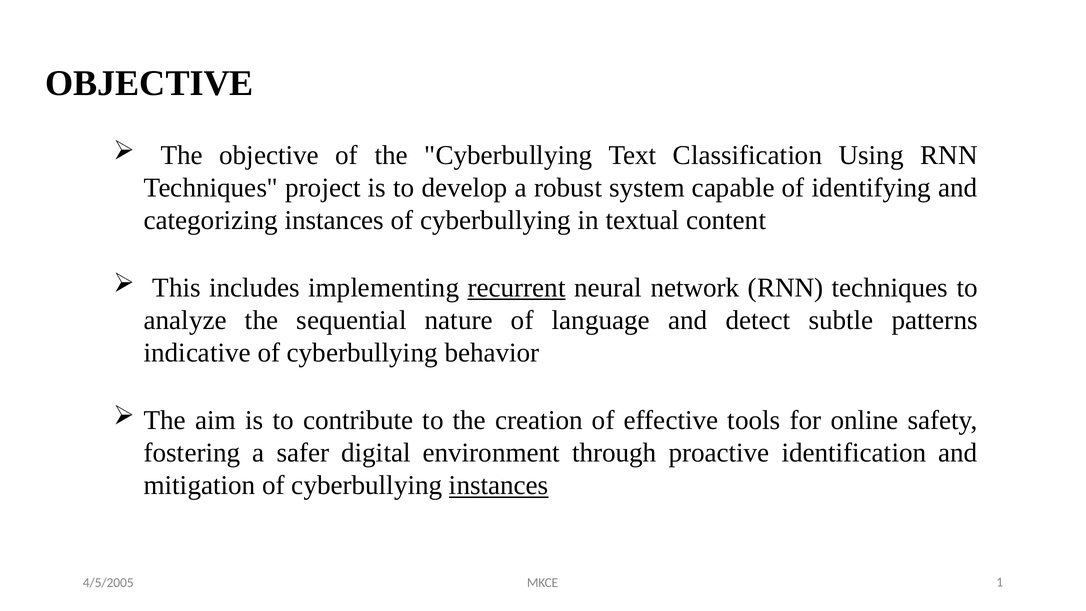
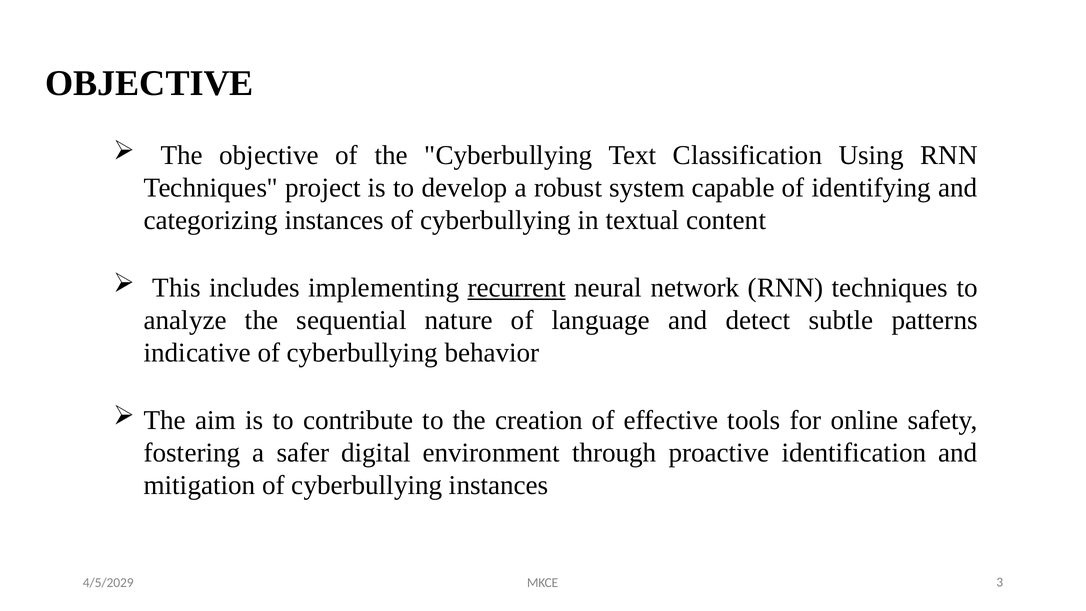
instances at (499, 485) underline: present -> none
4/5/2005: 4/5/2005 -> 4/5/2029
1: 1 -> 3
